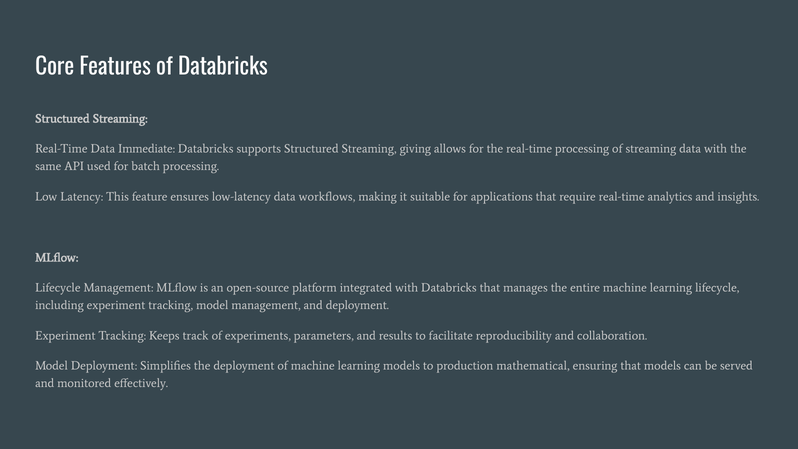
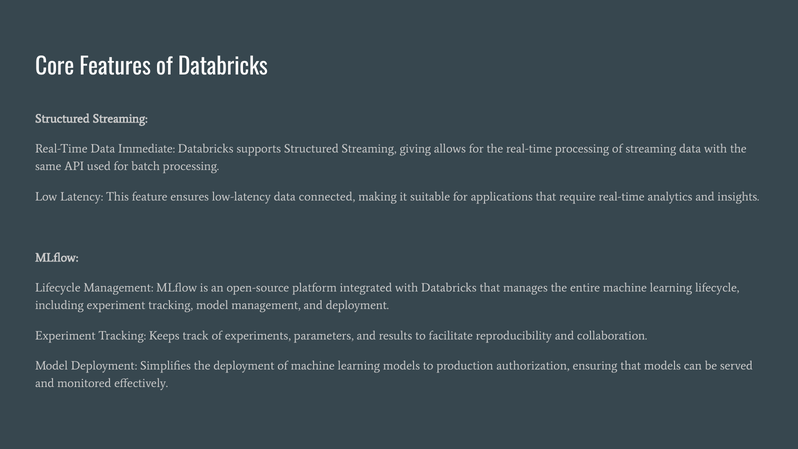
workflows: workflows -> connected
mathematical: mathematical -> authorization
